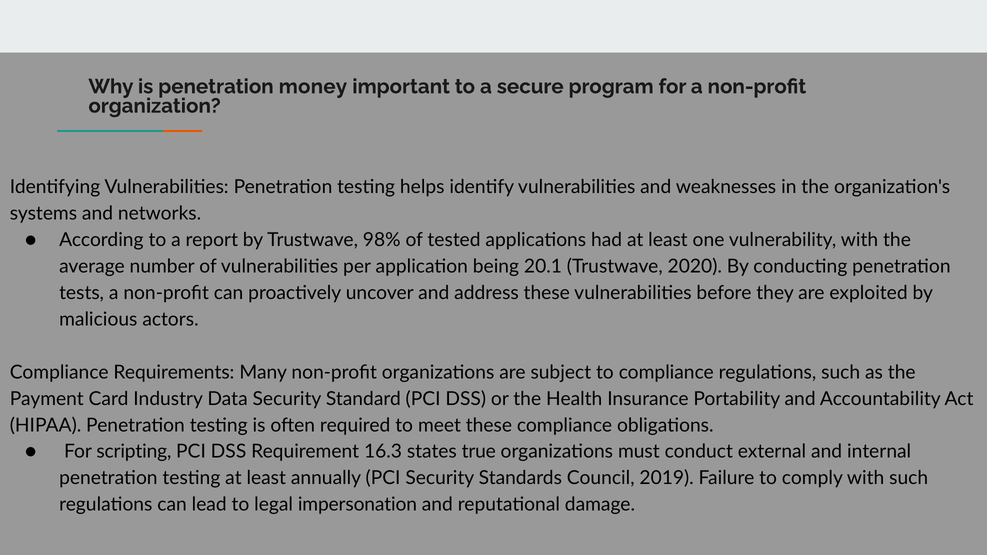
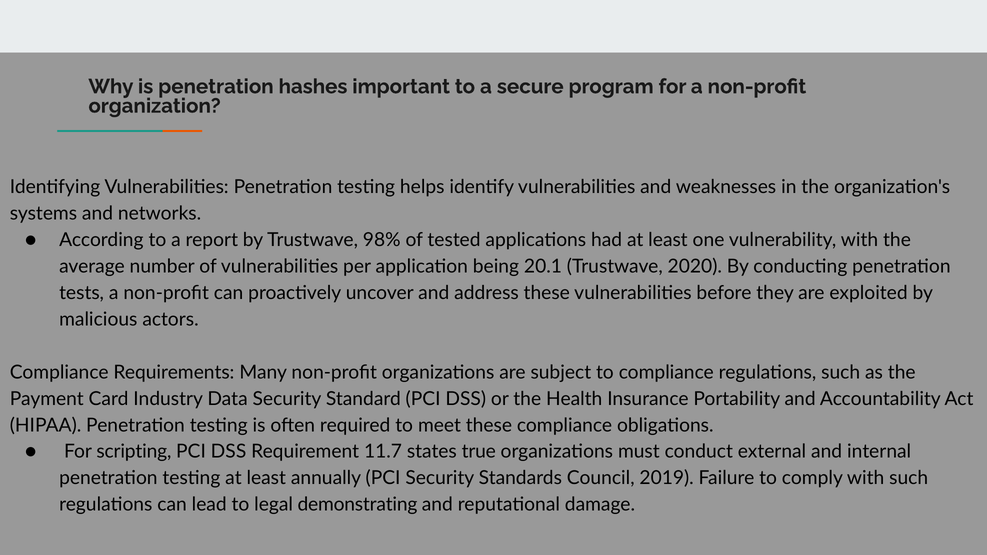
money: money -> hashes
16.3: 16.3 -> 11.7
impersonation: impersonation -> demonstrating
